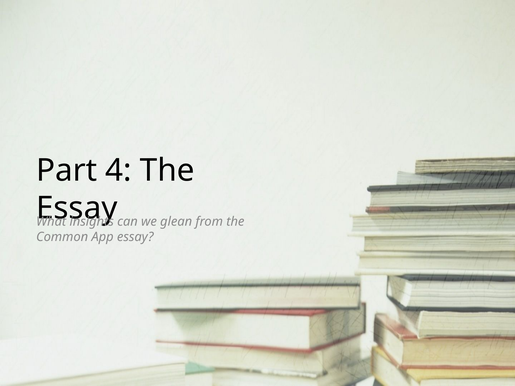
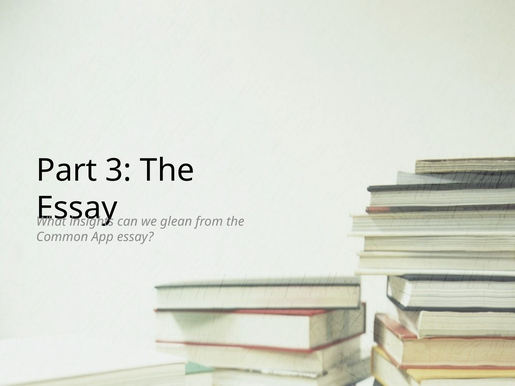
4: 4 -> 3
